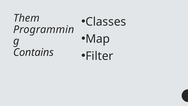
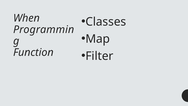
Them: Them -> When
Contains: Contains -> Function
